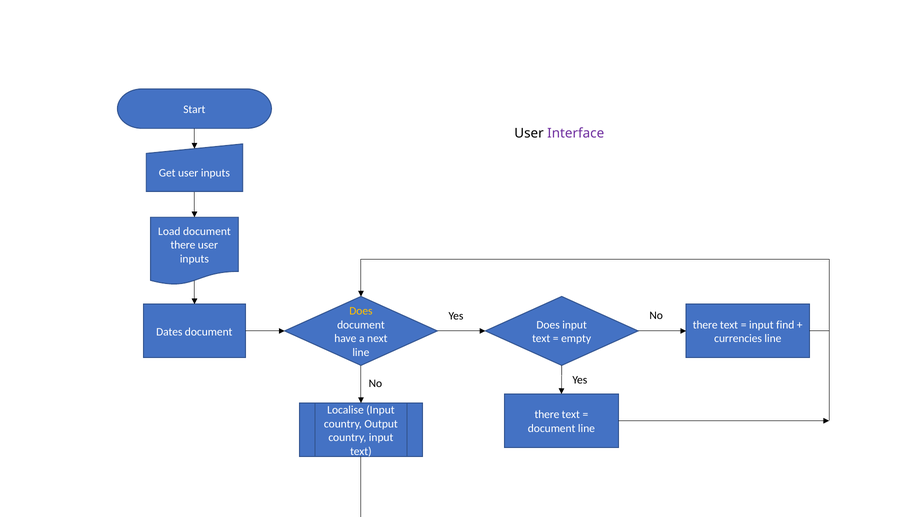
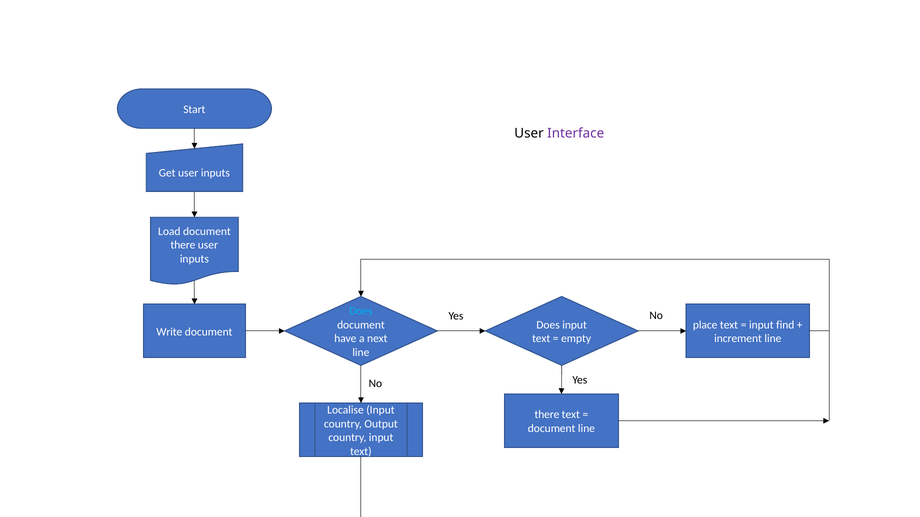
Does at (361, 311) colour: yellow -> light blue
there at (705, 325): there -> place
Dates: Dates -> Write
currencies: currencies -> increment
